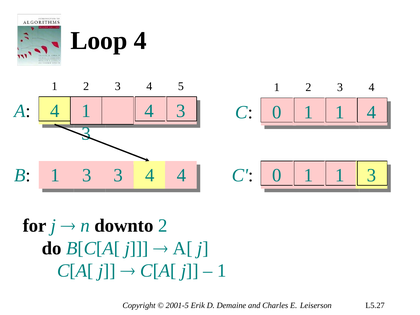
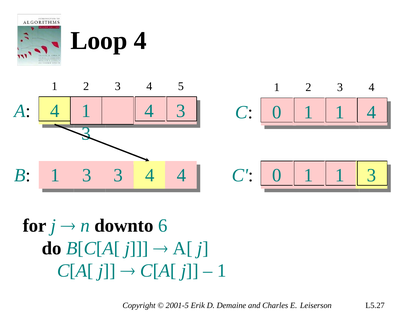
downto 2: 2 -> 6
